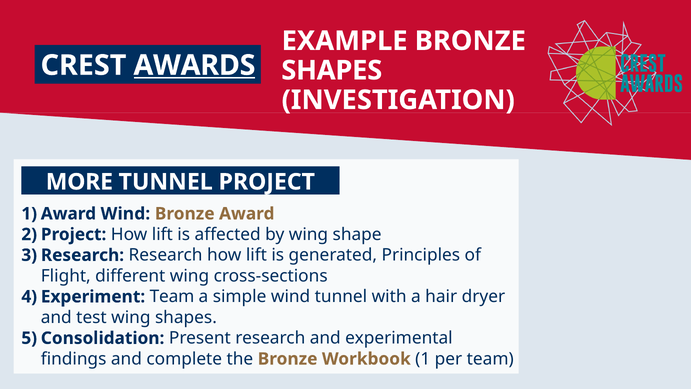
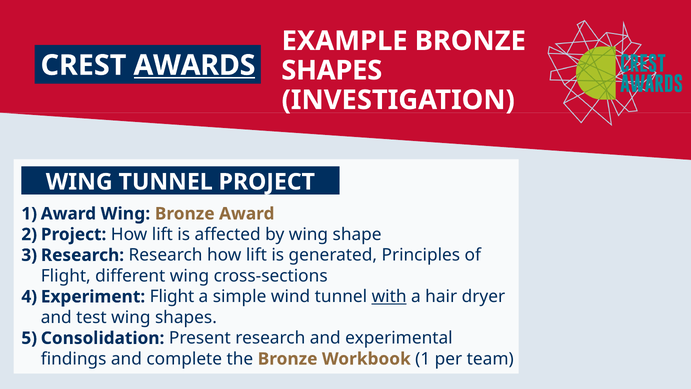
MORE at (79, 182): MORE -> WING
Wind at (125, 214): Wind -> Wing
Team at (172, 296): Team -> Flight
with underline: none -> present
